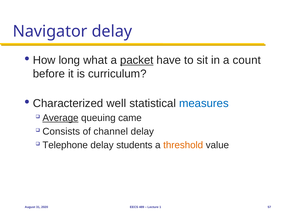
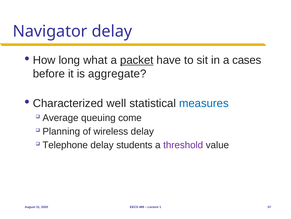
count: count -> cases
curriculum: curriculum -> aggregate
Average underline: present -> none
came: came -> come
Consists: Consists -> Planning
channel: channel -> wireless
threshold colour: orange -> purple
